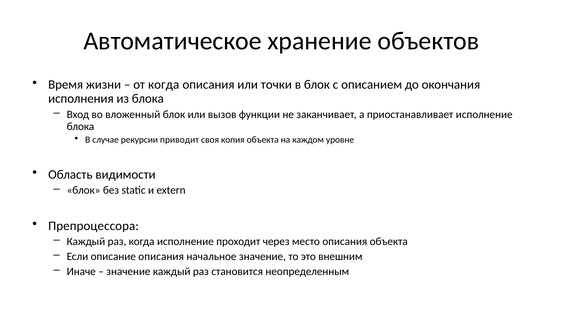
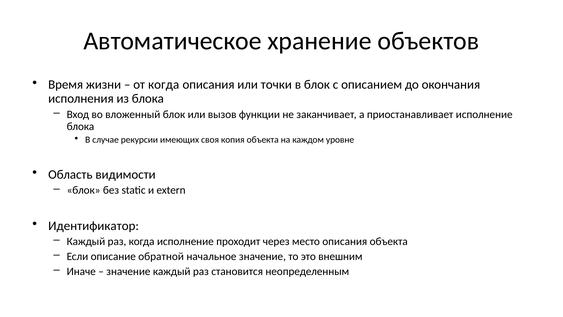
приводит: приводит -> имеющих
Препроцессора: Препроцессора -> Идентификатор
описание описания: описания -> обратной
